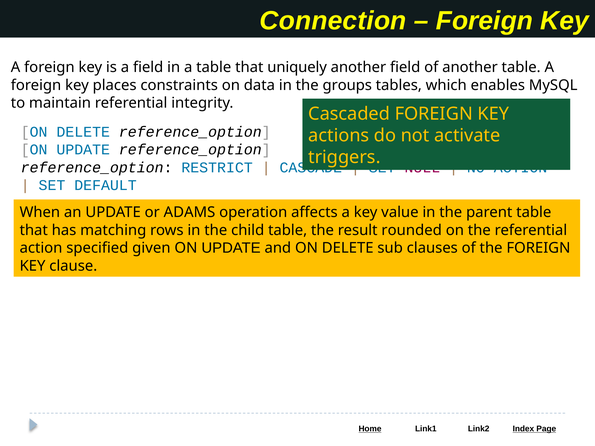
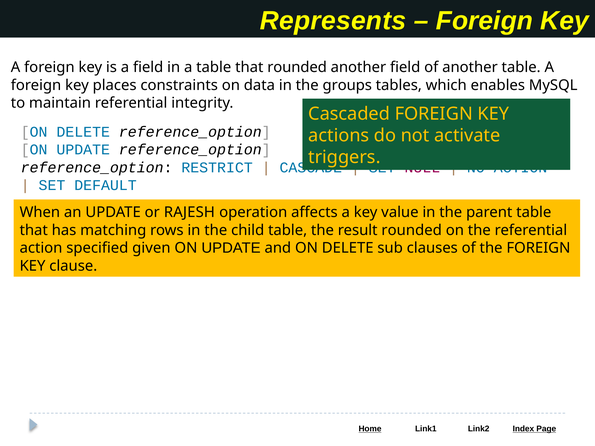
Connection: Connection -> Represents
that uniquely: uniquely -> rounded
ADAMS: ADAMS -> RAJESH
